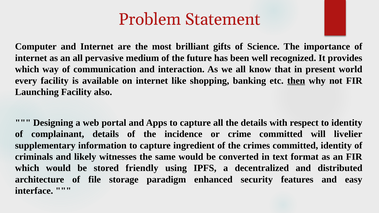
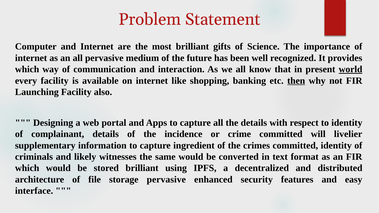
world underline: none -> present
stored friendly: friendly -> brilliant
storage paradigm: paradigm -> pervasive
